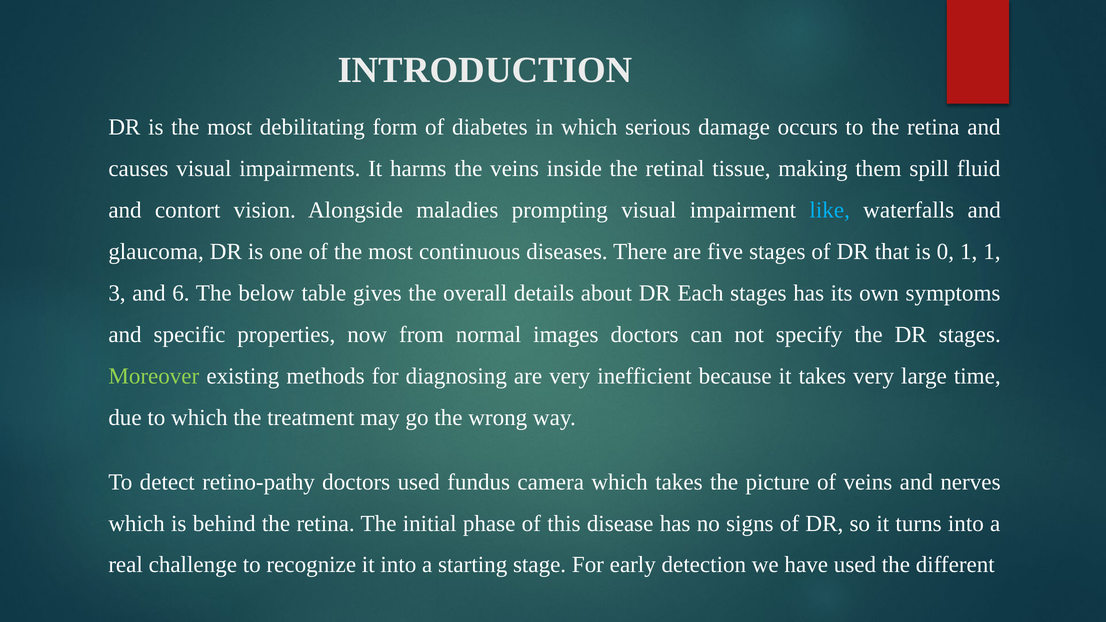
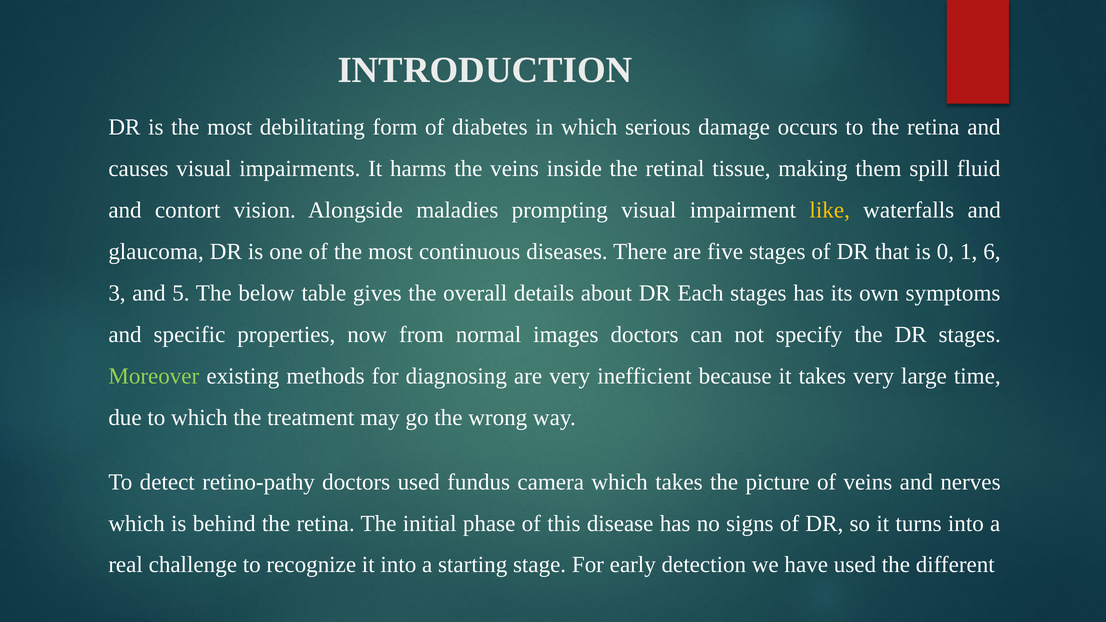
like colour: light blue -> yellow
1 1: 1 -> 6
6: 6 -> 5
